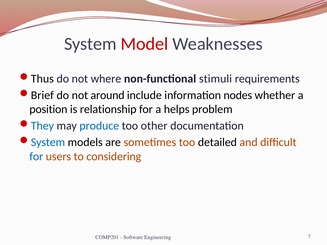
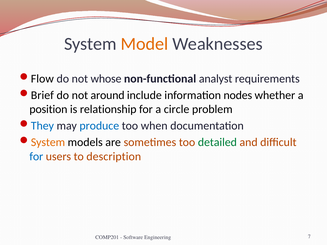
Model colour: red -> orange
Thus: Thus -> Flow
where: where -> whose
stimuli: stimuli -> analyst
helps: helps -> circle
other: other -> when
System at (48, 142) colour: blue -> orange
detailed colour: black -> green
considering: considering -> description
